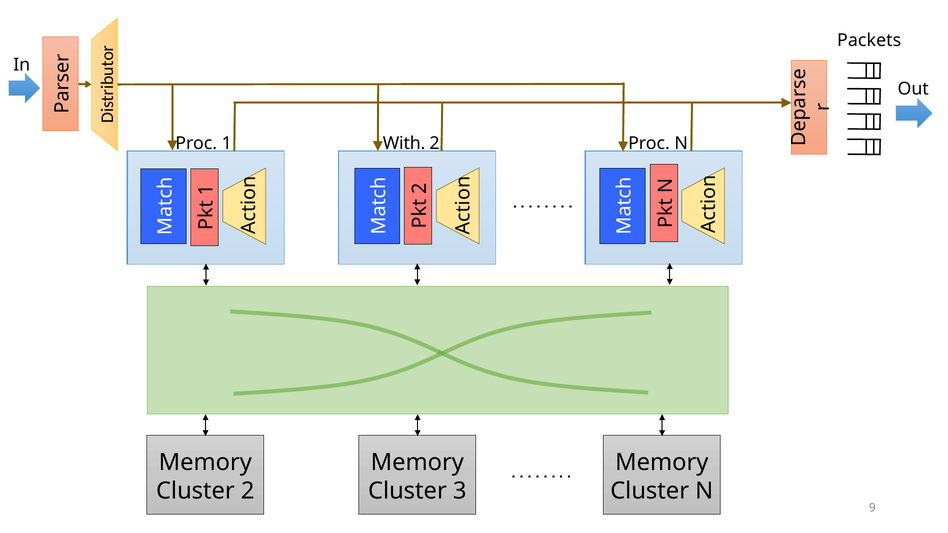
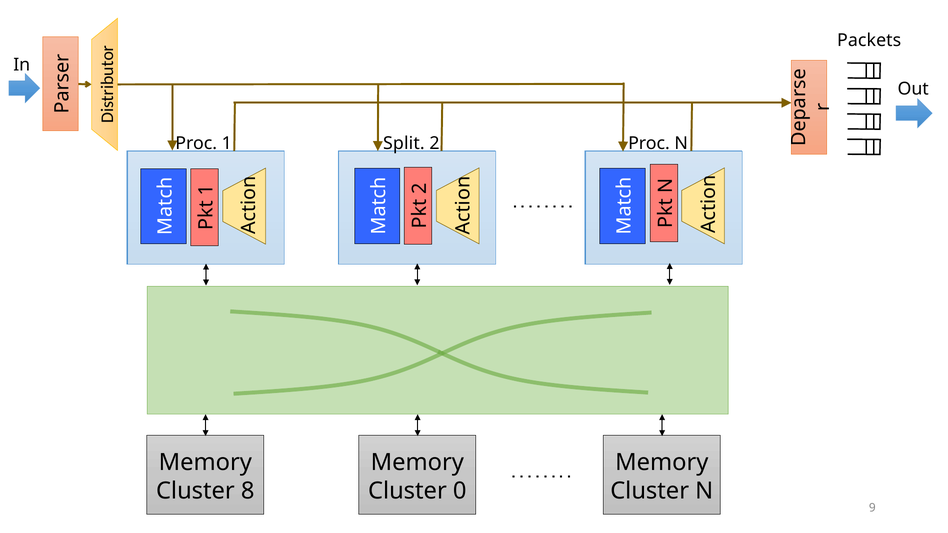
With: With -> Split
Cluster 2: 2 -> 8
3: 3 -> 0
